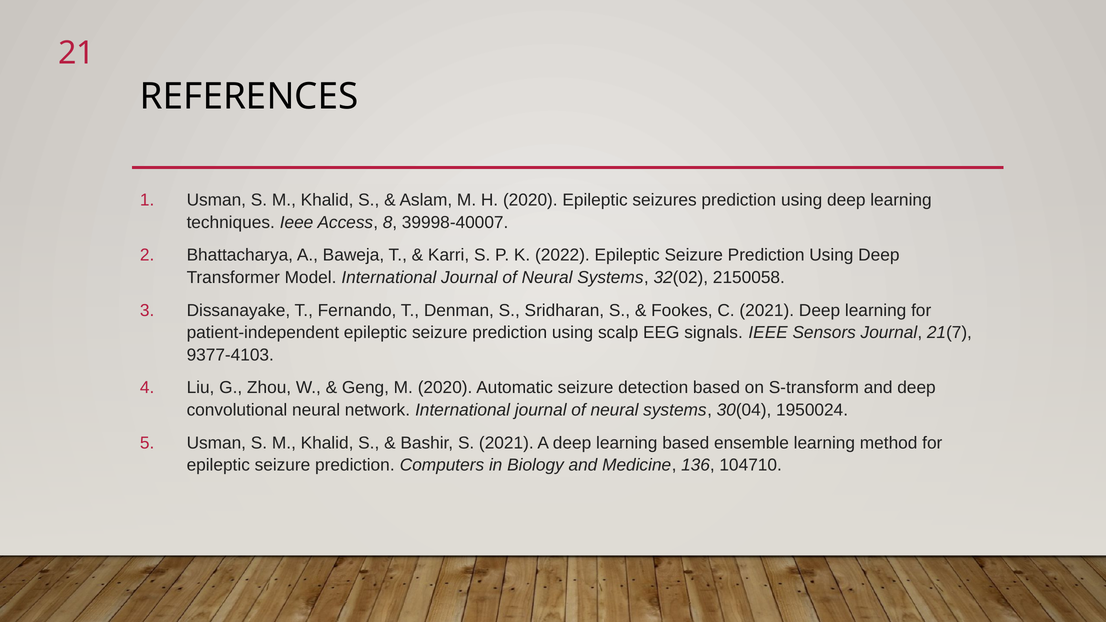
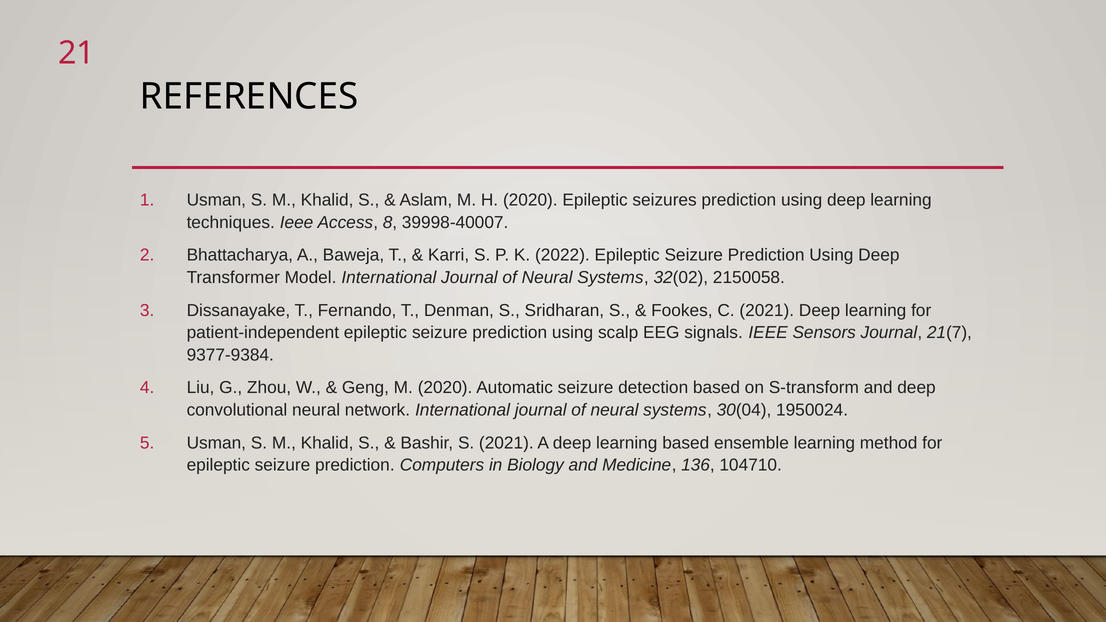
9377-4103: 9377-4103 -> 9377-9384
